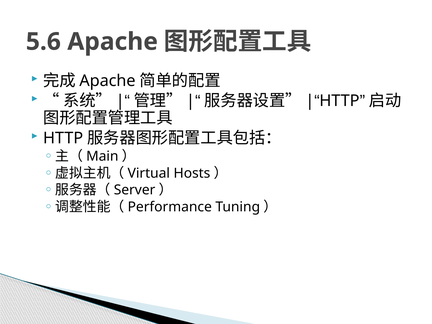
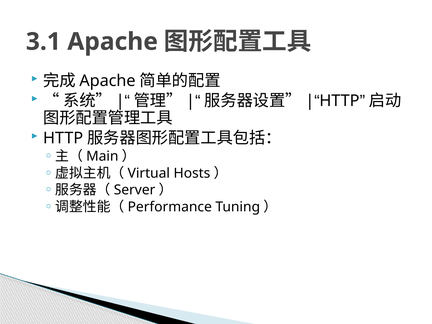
5.6: 5.6 -> 3.1
